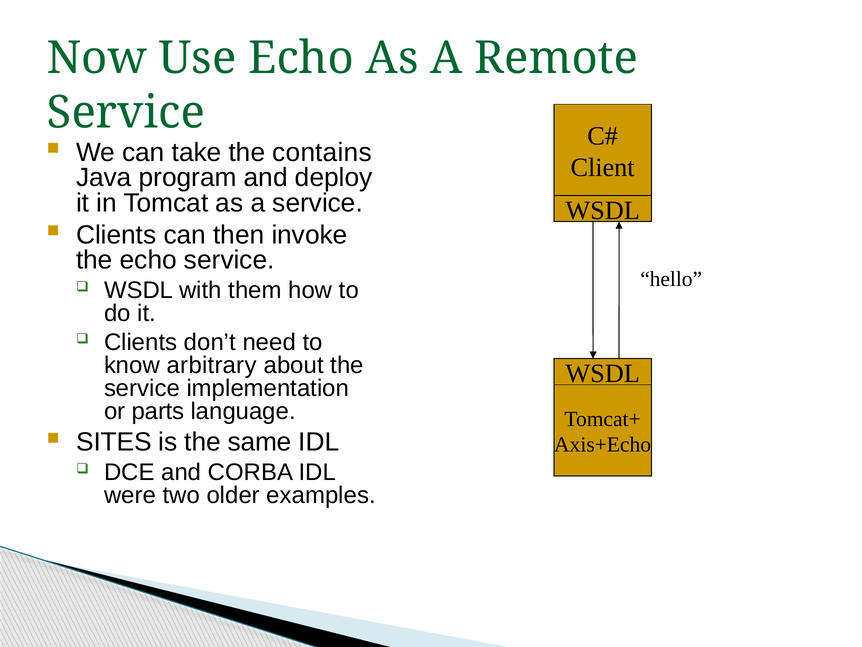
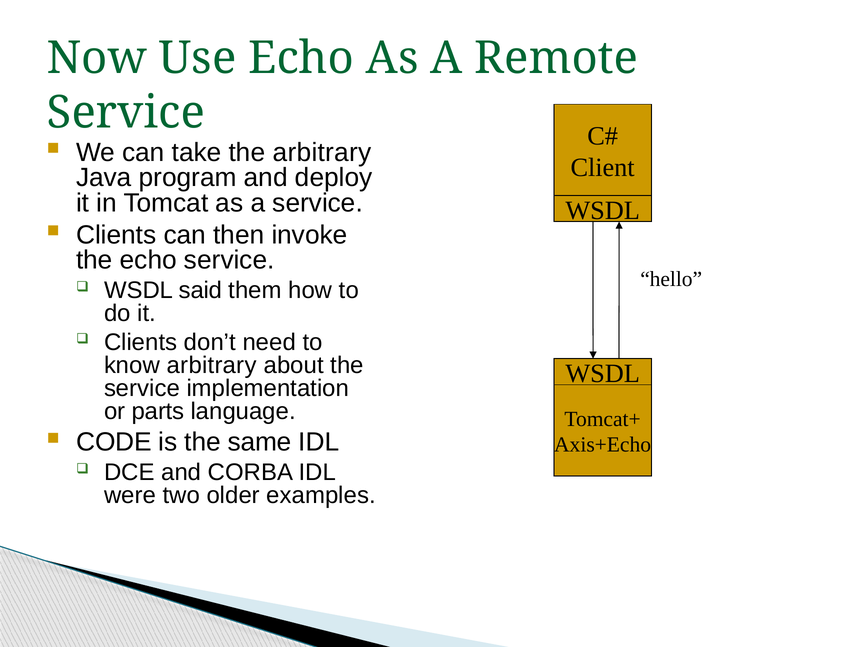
the contains: contains -> arbitrary
with: with -> said
SITES: SITES -> CODE
